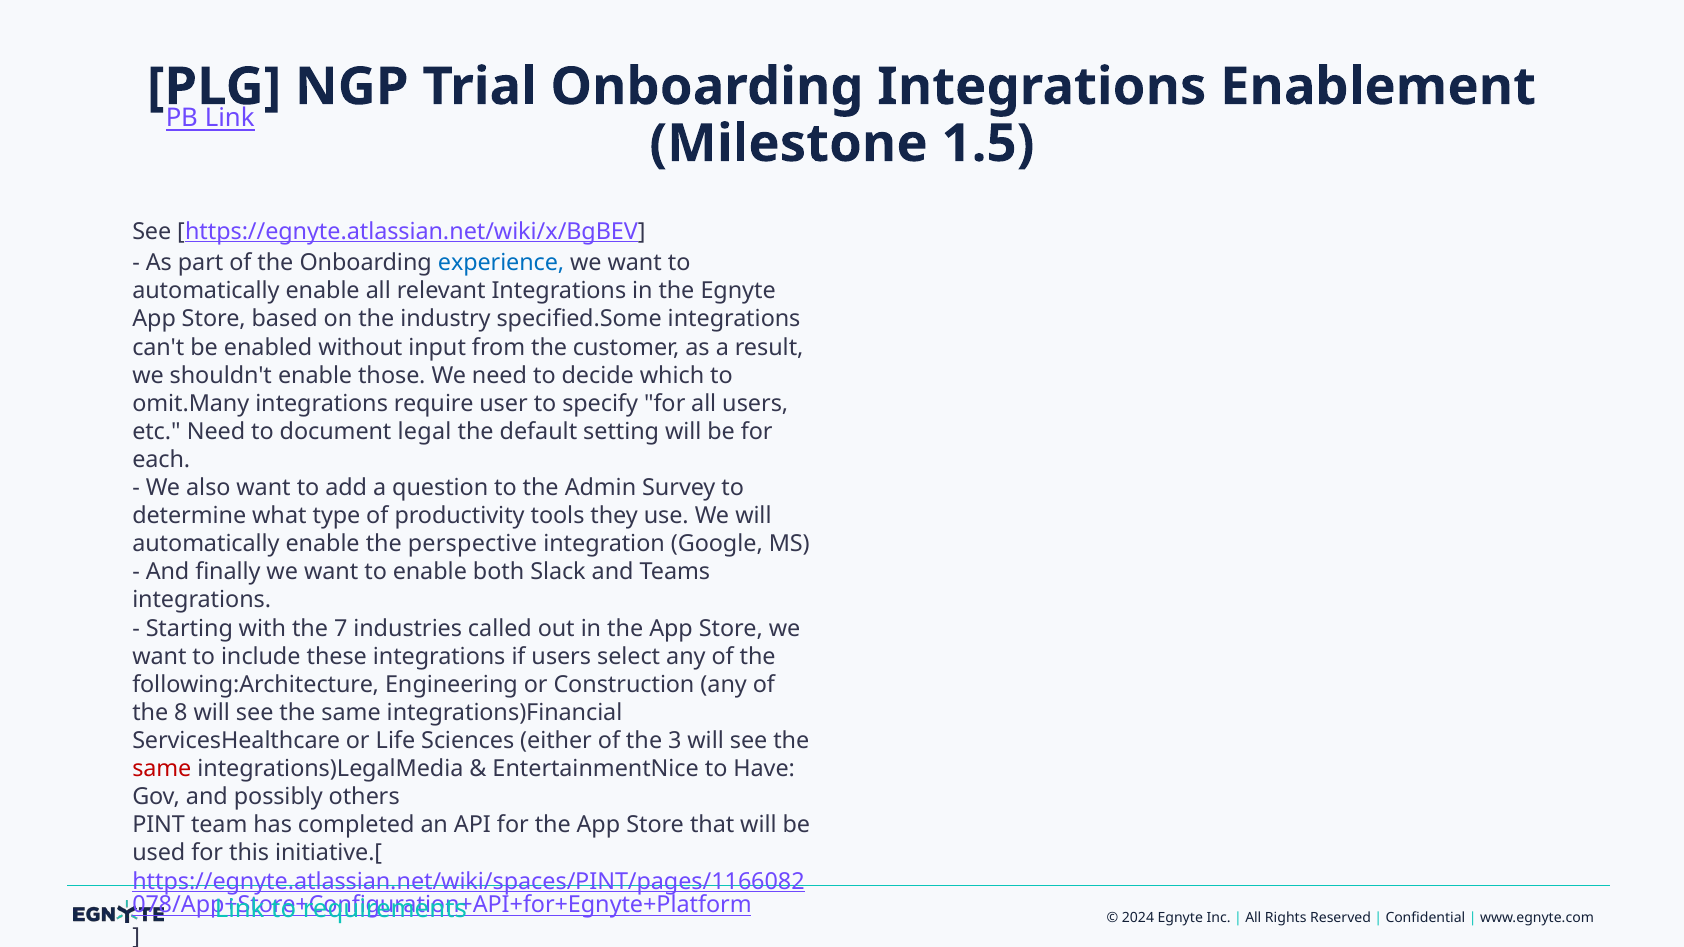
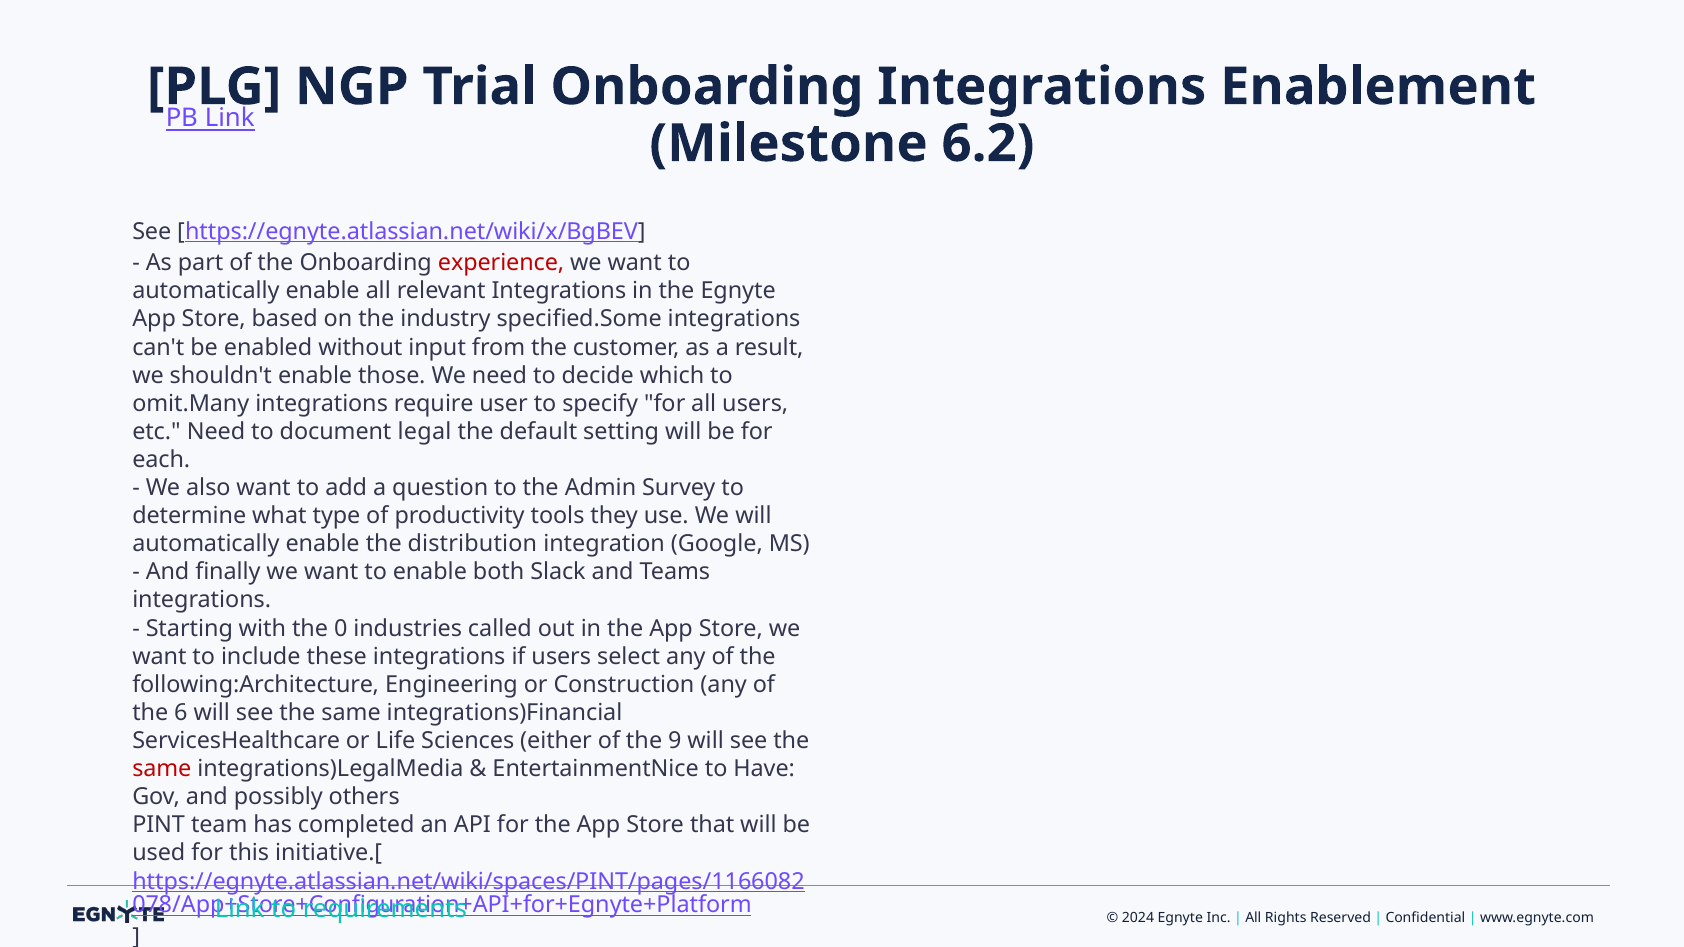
1.5: 1.5 -> 6.2
experience colour: blue -> red
perspective: perspective -> distribution
7: 7 -> 0
8: 8 -> 6
3: 3 -> 9
